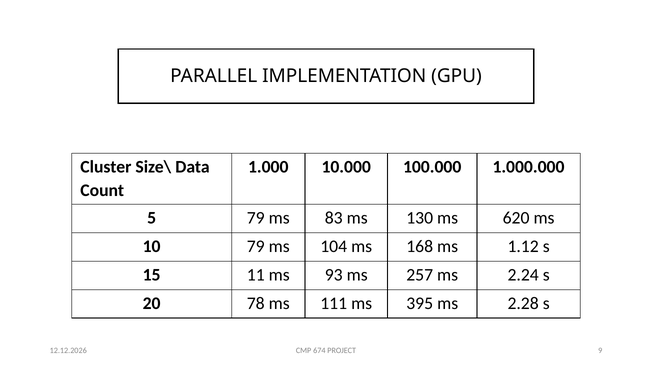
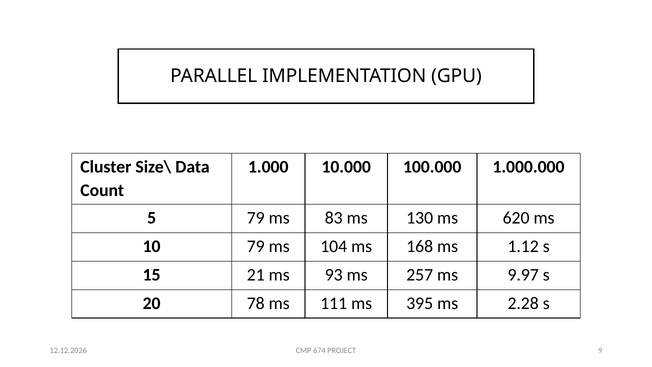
11: 11 -> 21
2.24: 2.24 -> 9.97
